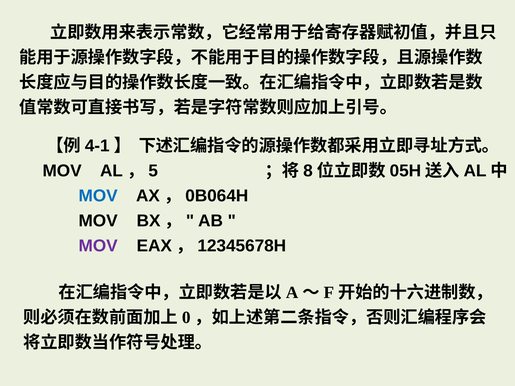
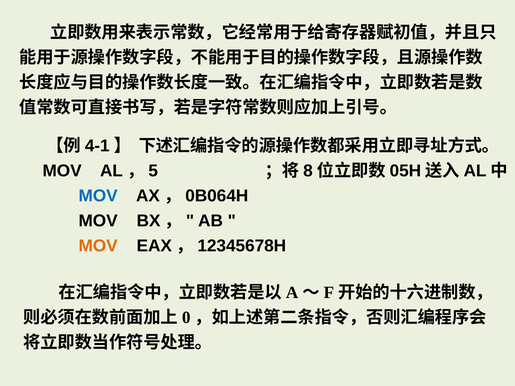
MOV at (98, 246) colour: purple -> orange
